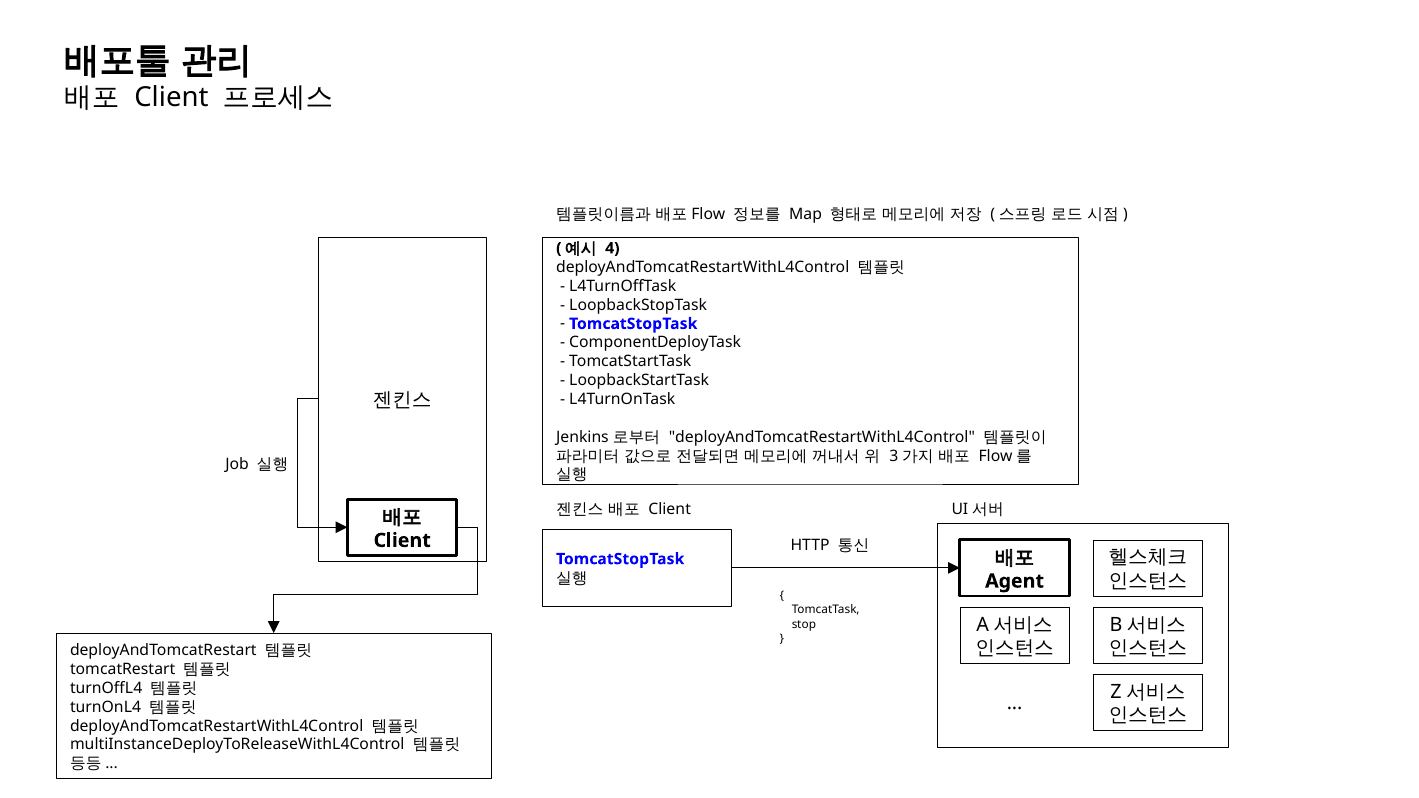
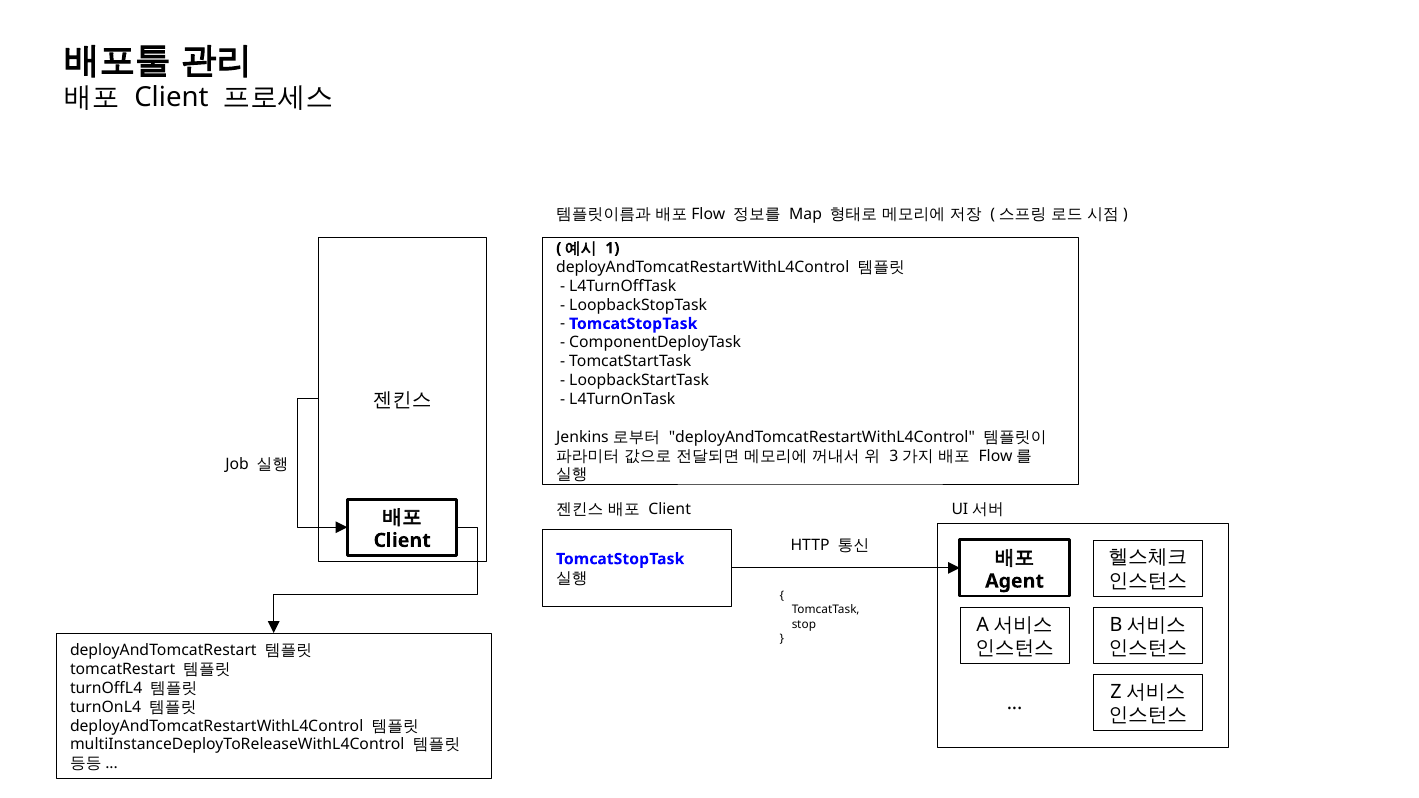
4: 4 -> 1
